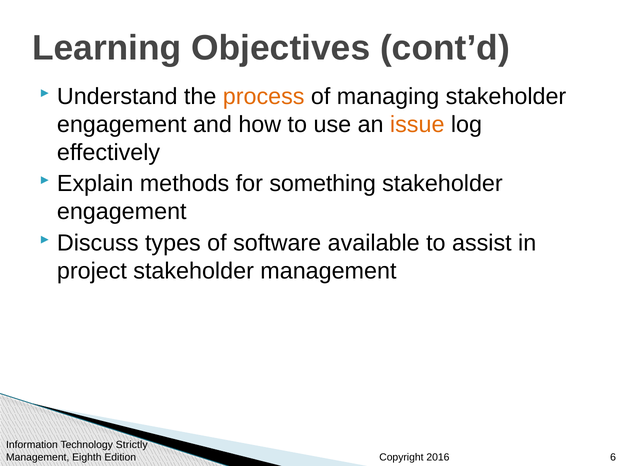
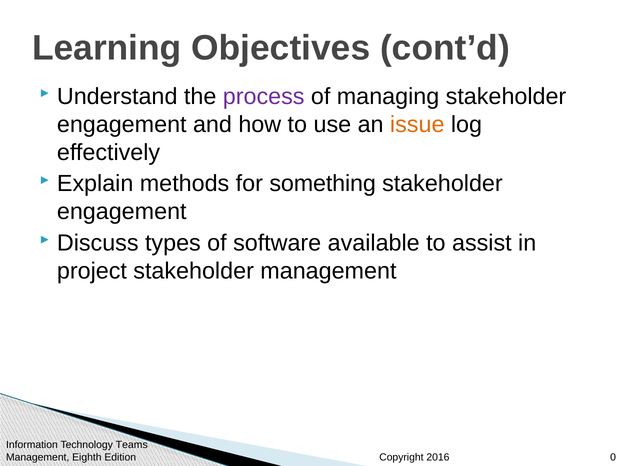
process colour: orange -> purple
Strictly: Strictly -> Teams
6: 6 -> 0
